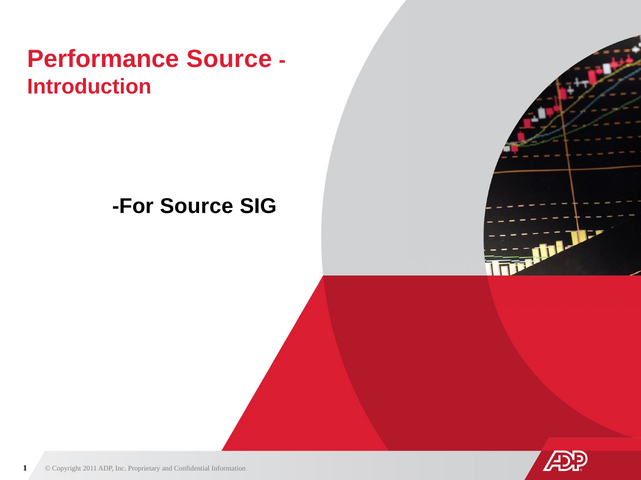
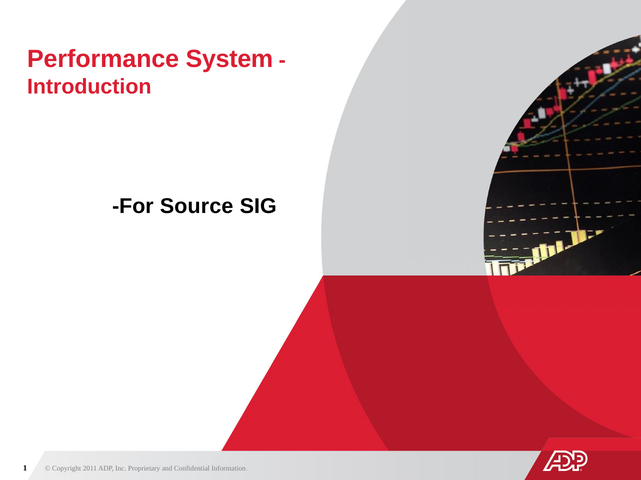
Performance Source: Source -> System
